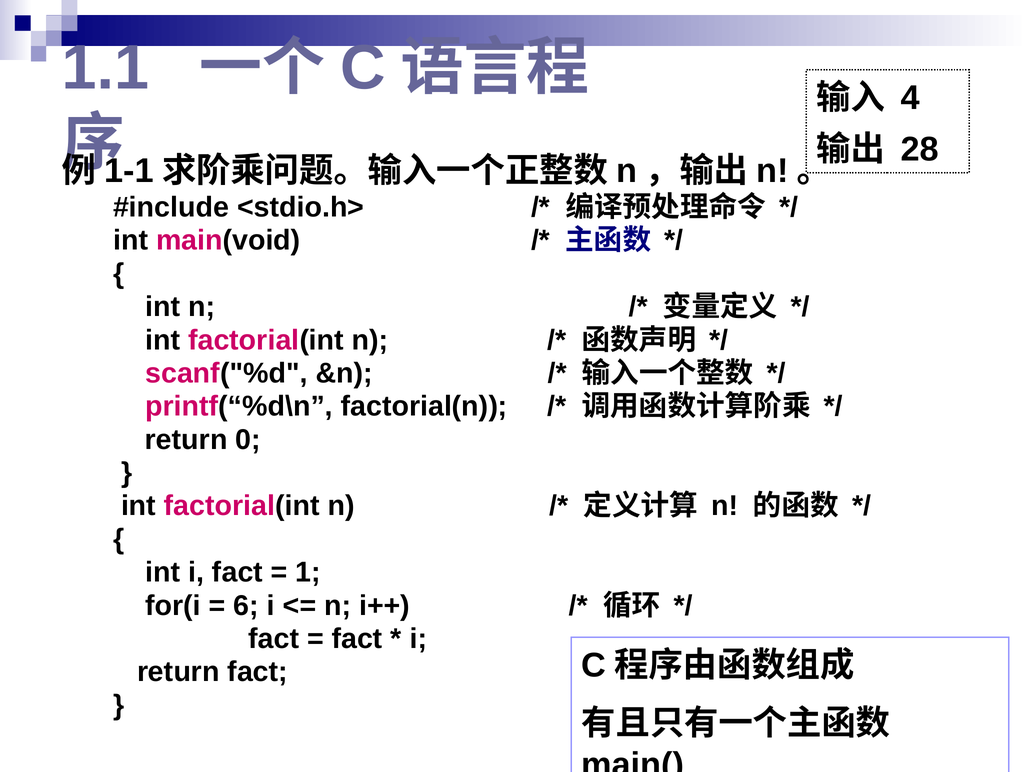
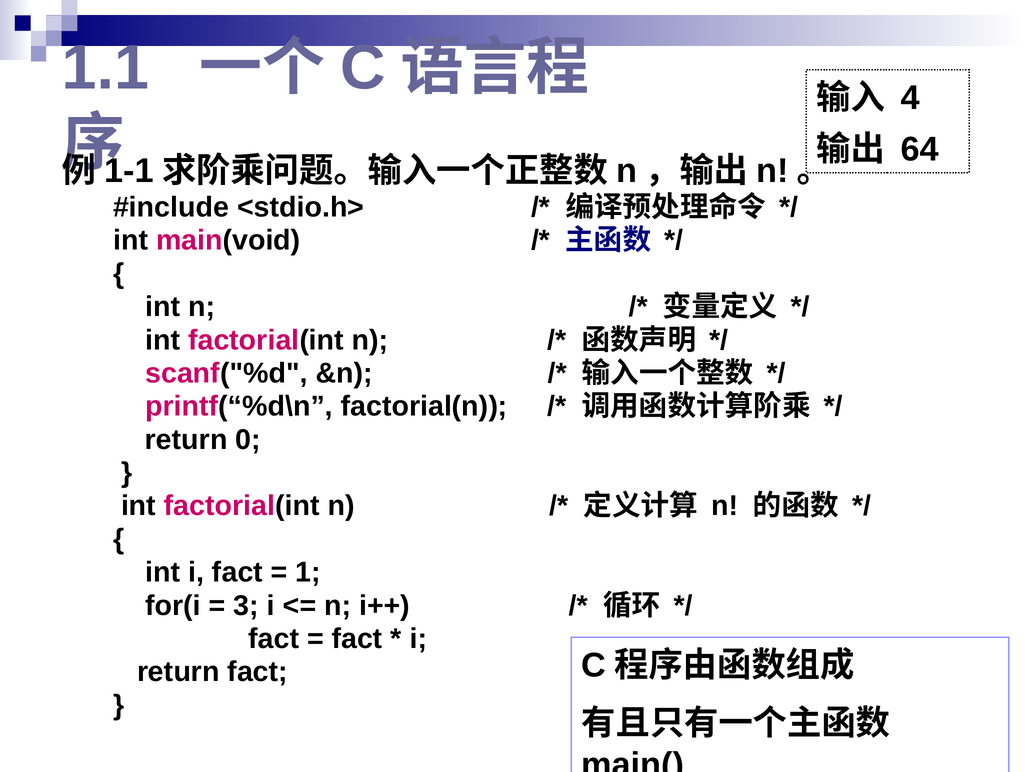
28: 28 -> 64
6: 6 -> 3
